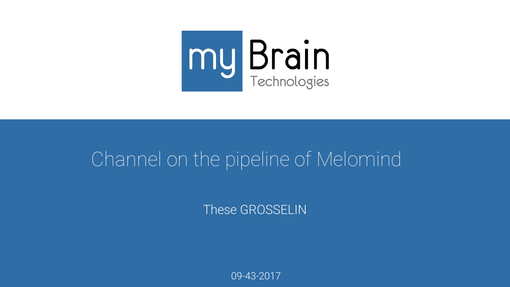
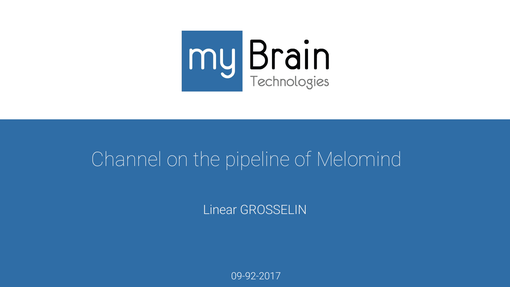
These: These -> Linear
09-43-2017: 09-43-2017 -> 09-92-2017
